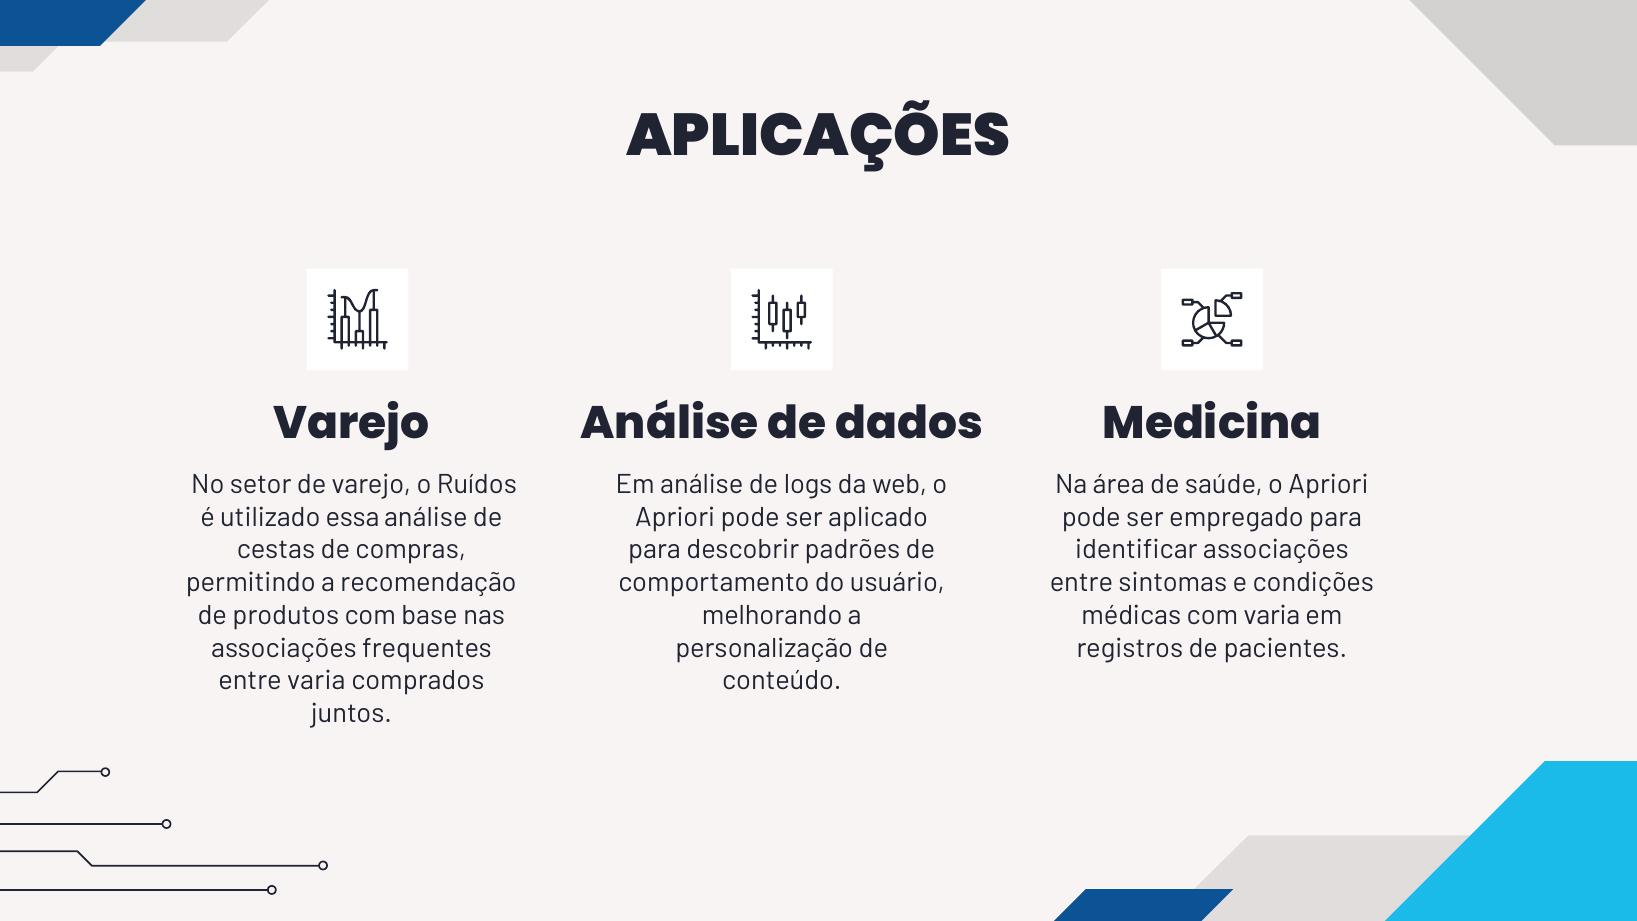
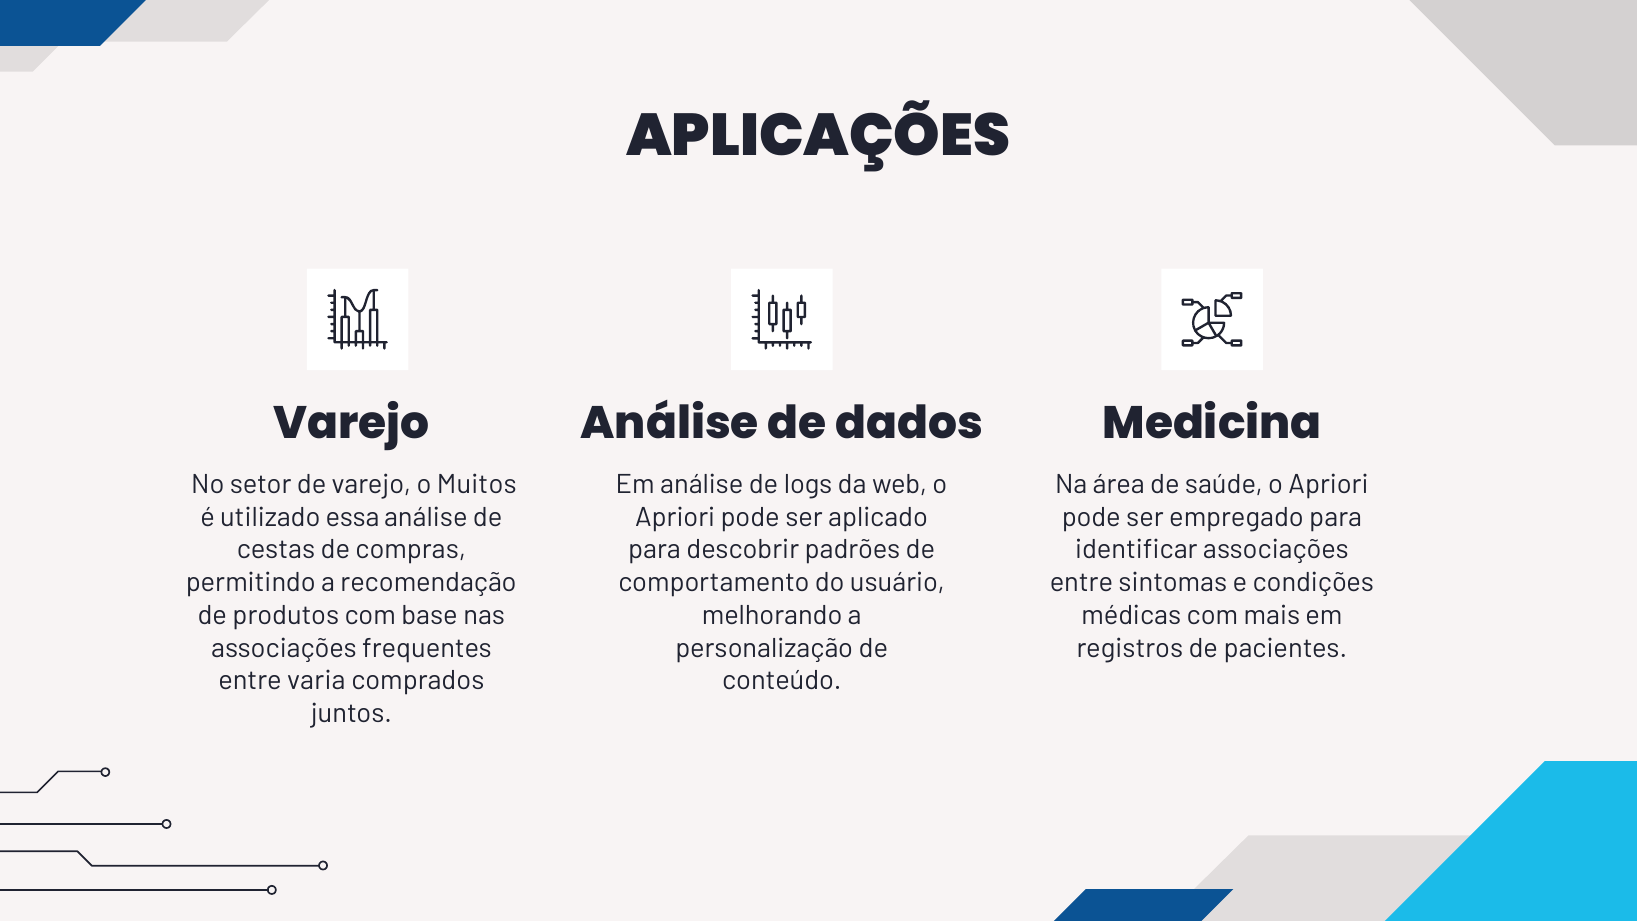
Ruídos: Ruídos -> Muitos
com varia: varia -> mais
